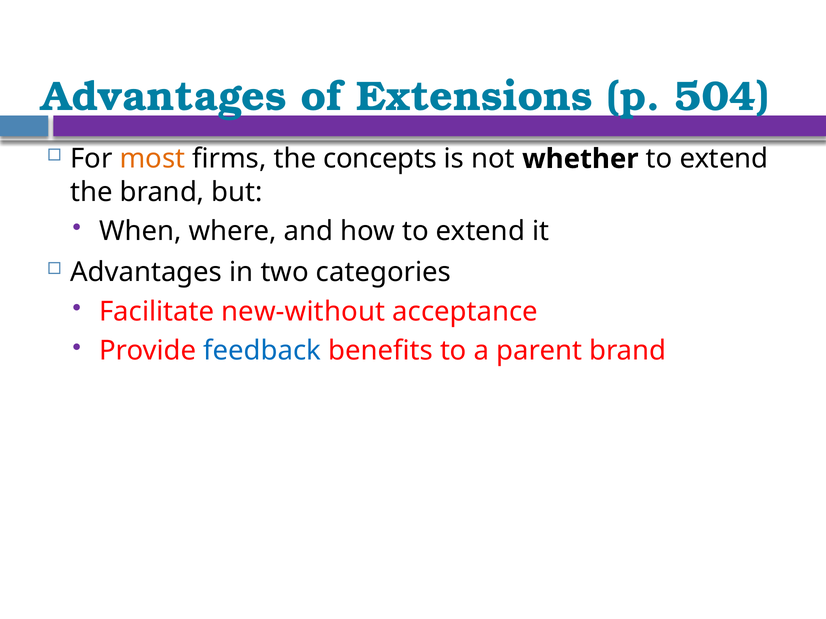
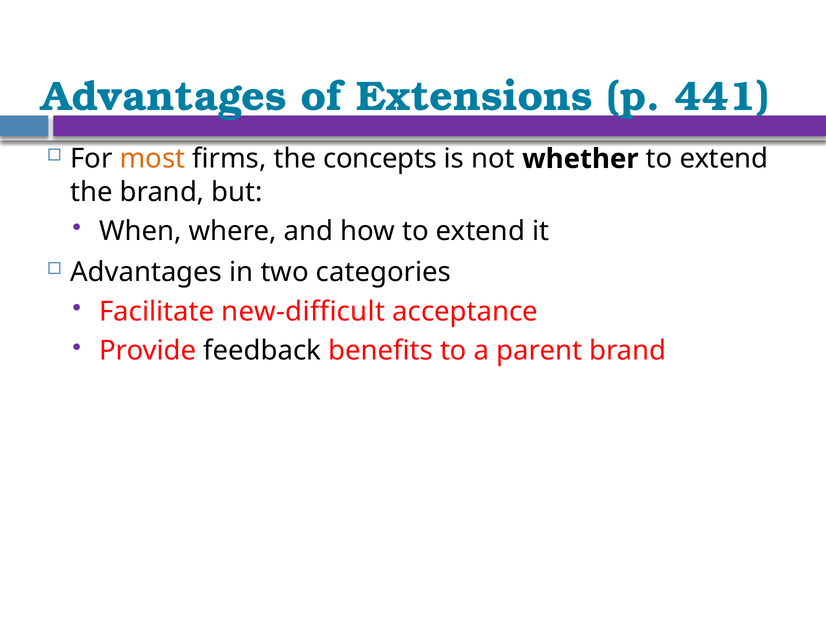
504: 504 -> 441
new-without: new-without -> new-difficult
feedback colour: blue -> black
